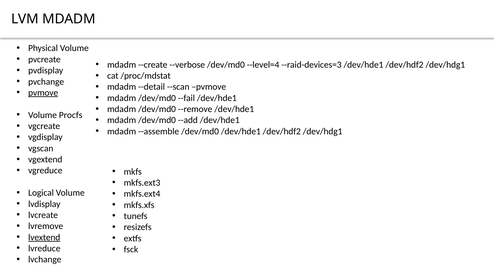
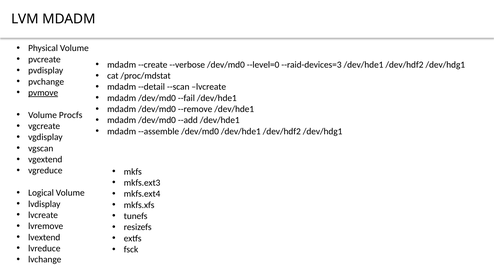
--level=4: --level=4 -> --level=0
--scan pvmove: pvmove -> lvcreate
lvextend underline: present -> none
